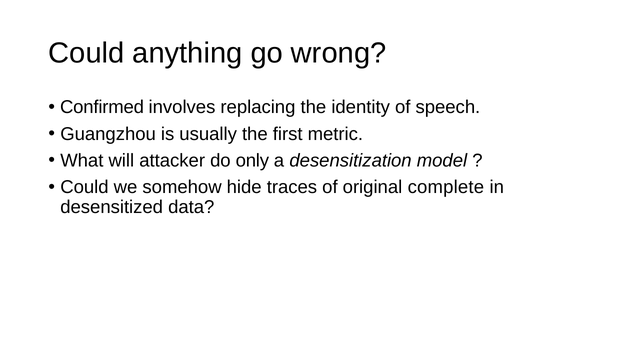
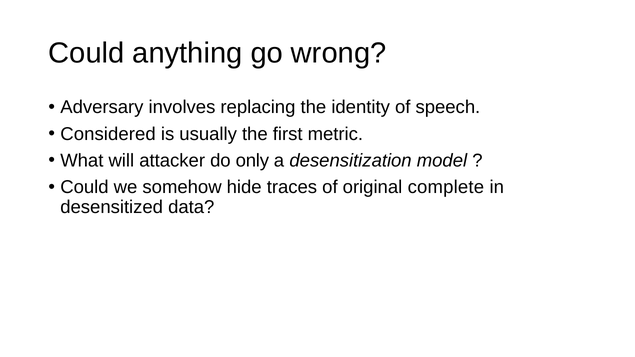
Confirmed: Confirmed -> Adversary
Guangzhou: Guangzhou -> Considered
